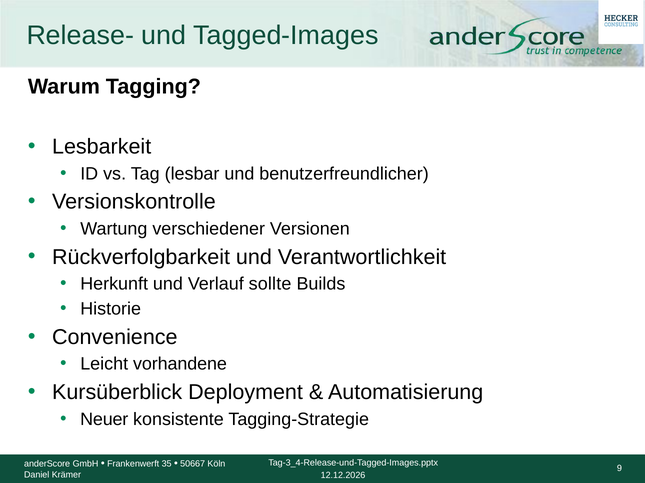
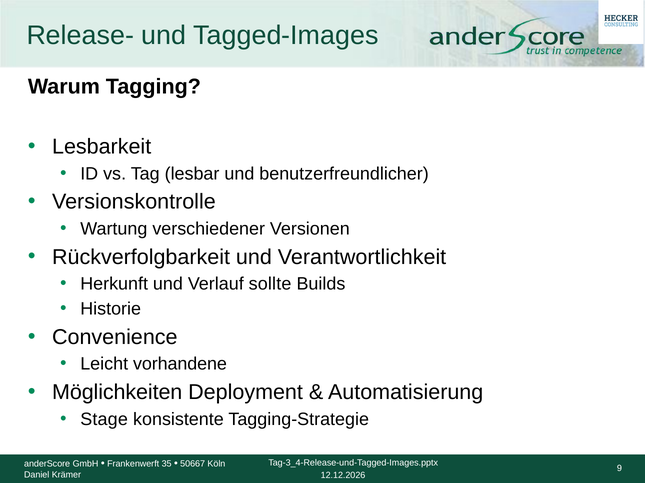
Kursüberblick: Kursüberblick -> Möglichkeiten
Neuer: Neuer -> Stage
